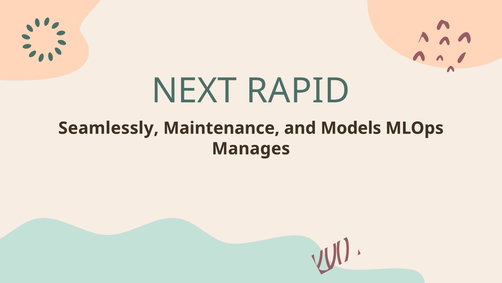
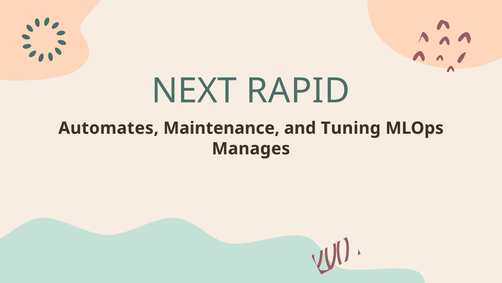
Seamlessly: Seamlessly -> Automates
Models: Models -> Tuning
